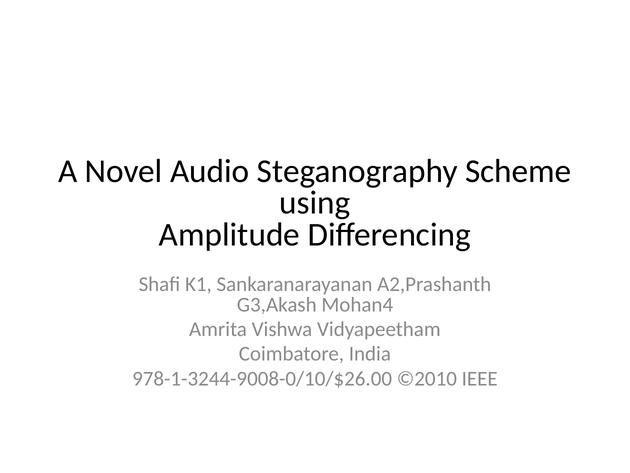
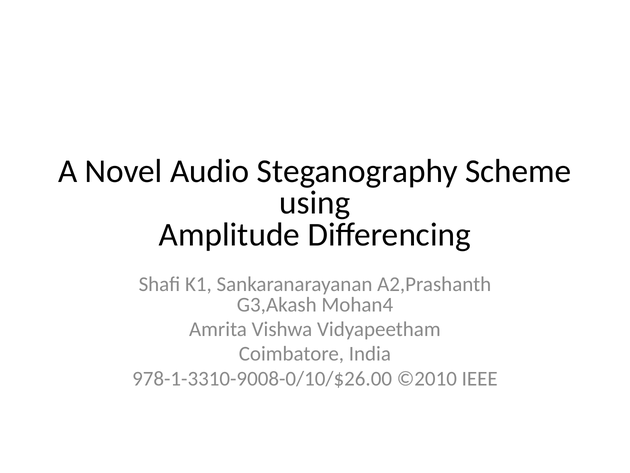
978-1-3244-9008-0/10/$26.00: 978-1-3244-9008-0/10/$26.00 -> 978-1-3310-9008-0/10/$26.00
